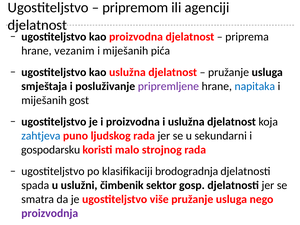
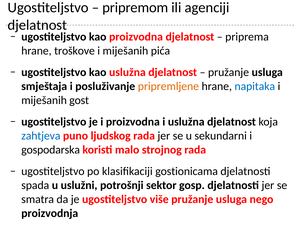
vezanim: vezanim -> troškove
pripremljene colour: purple -> orange
gospodarsku: gospodarsku -> gospodarska
brodogradnja: brodogradnja -> gostionicama
čimbenik: čimbenik -> potrošnji
proizvodnja colour: purple -> black
